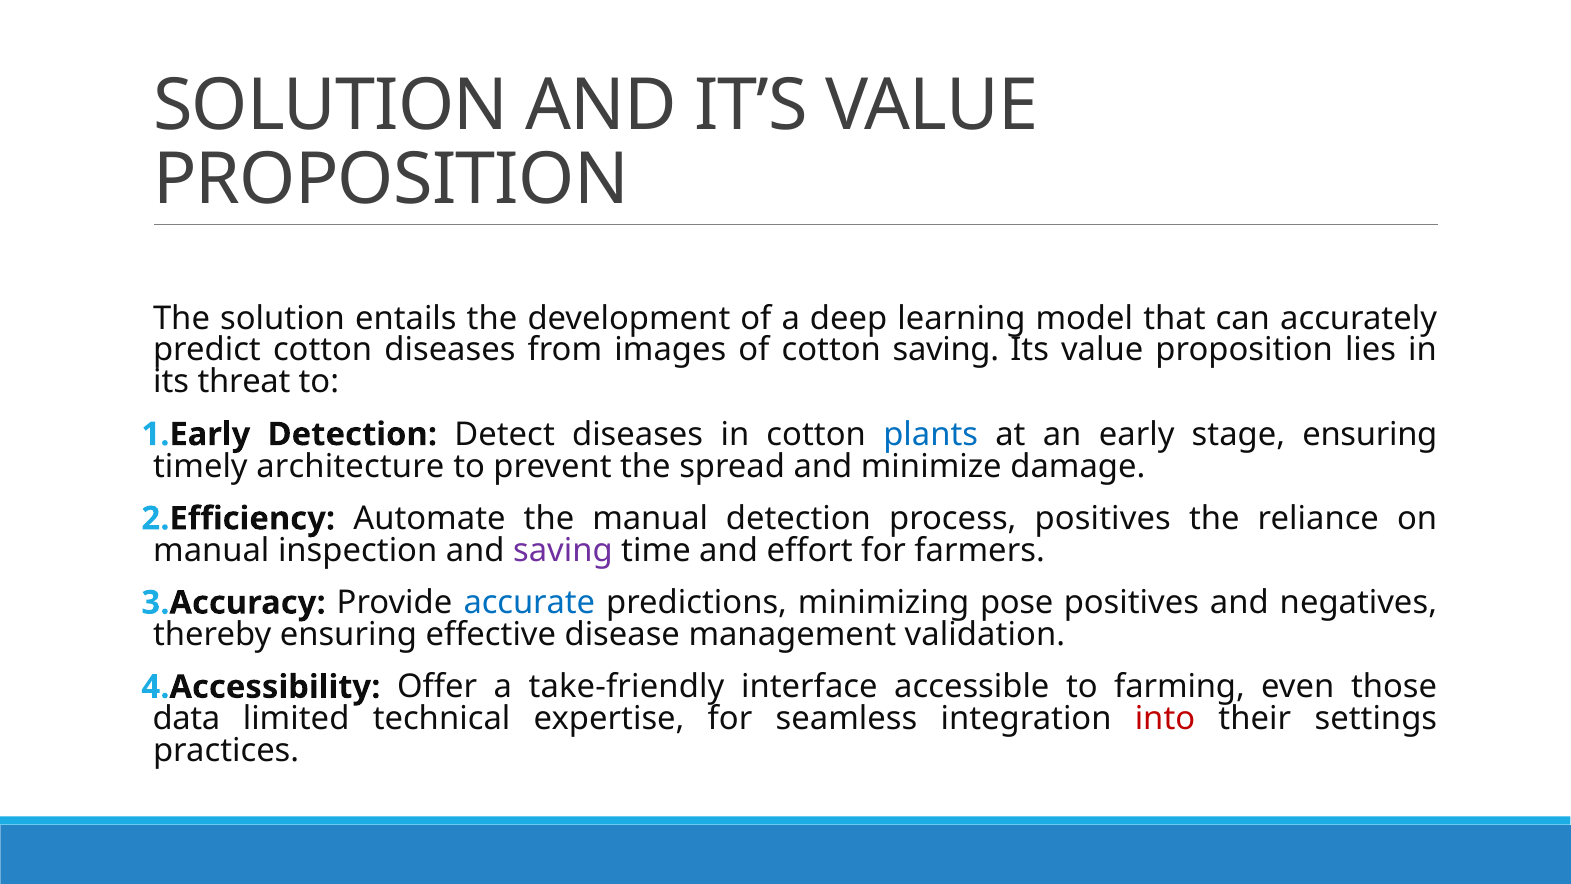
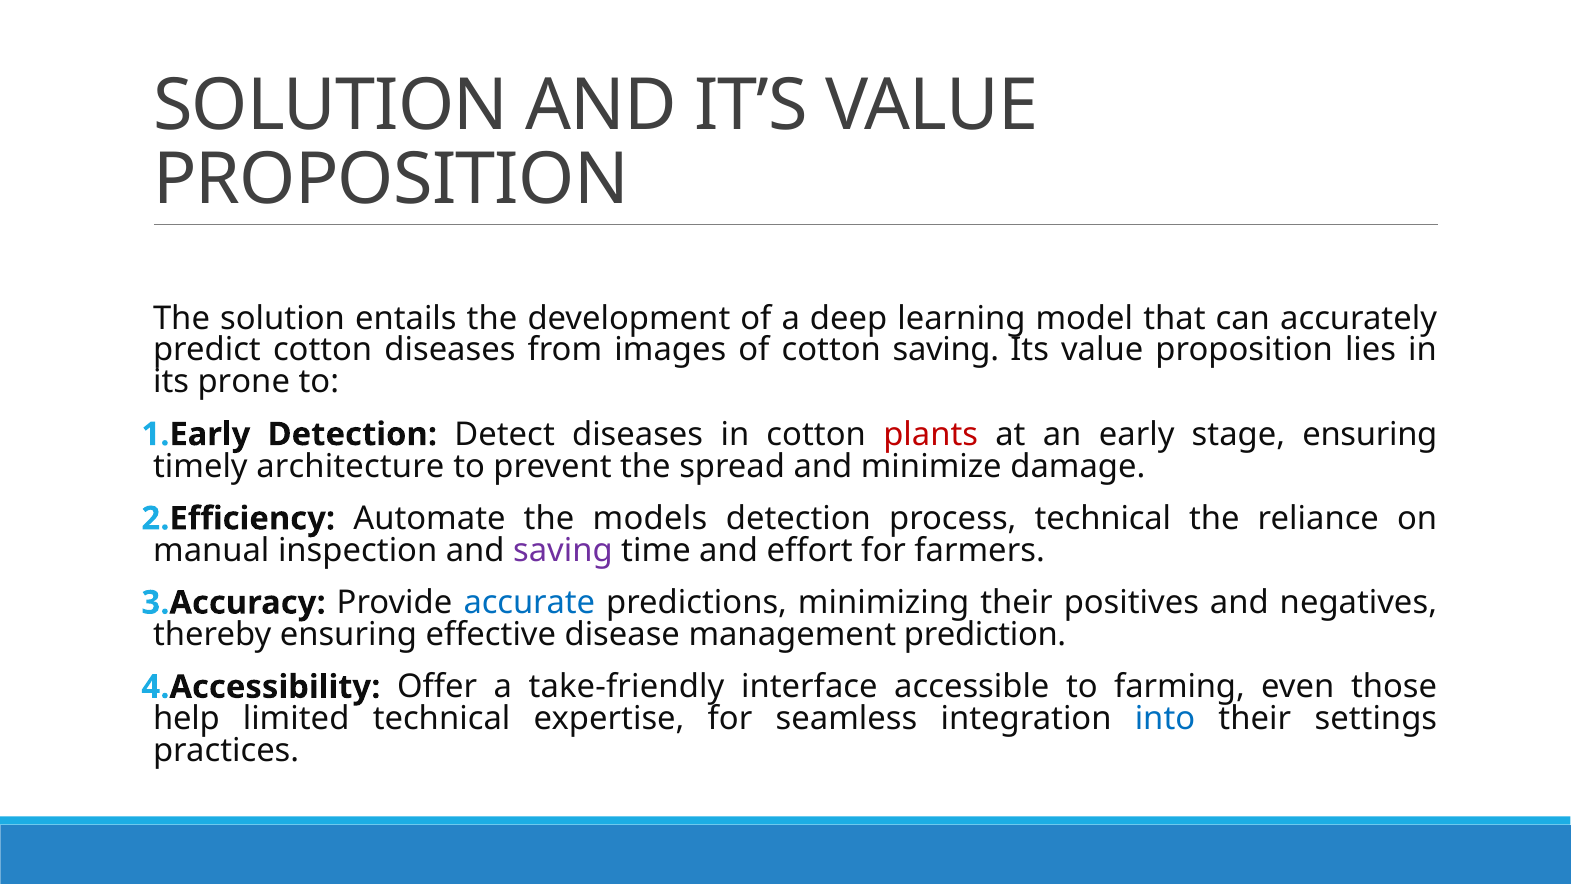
threat: threat -> prone
plants colour: blue -> red
the manual: manual -> models
process positives: positives -> technical
minimizing pose: pose -> their
validation: validation -> prediction
data: data -> help
into colour: red -> blue
